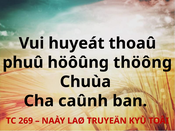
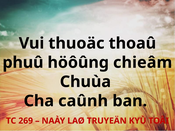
huyeát: huyeát -> thuoäc
thöông: thöông -> chieâm
